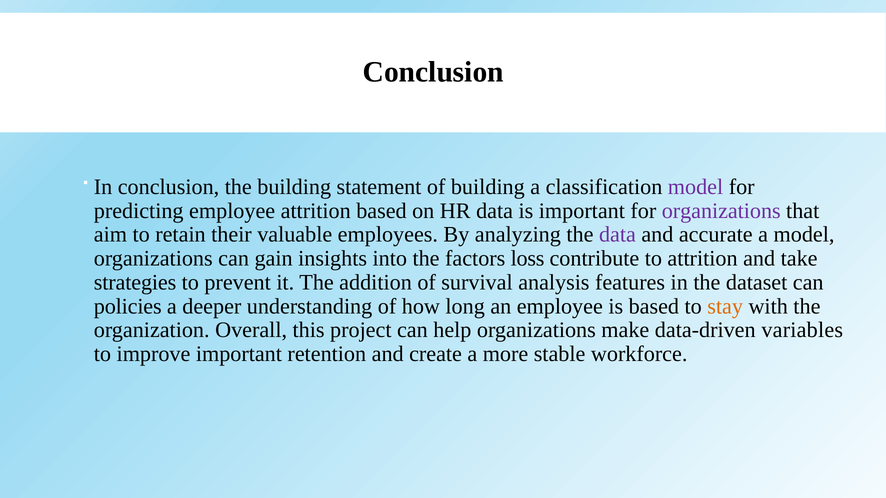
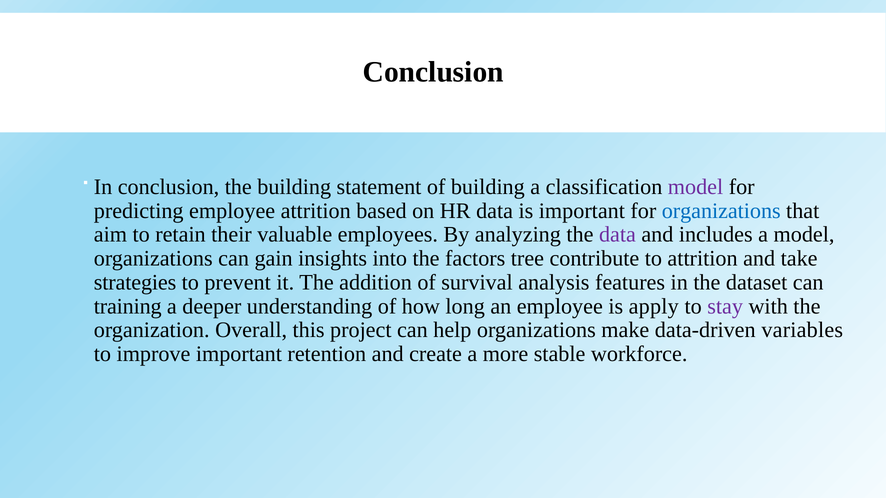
organizations at (721, 211) colour: purple -> blue
accurate: accurate -> includes
loss: loss -> tree
policies: policies -> training
is based: based -> apply
stay colour: orange -> purple
